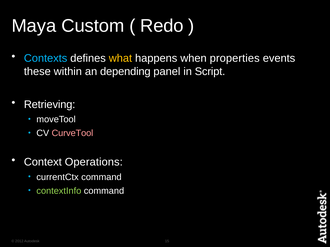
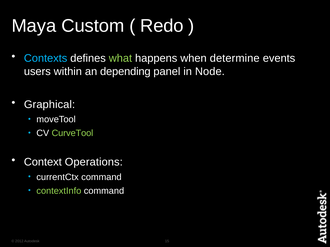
what colour: yellow -> light green
properties: properties -> determine
these: these -> users
Script: Script -> Node
Retrieving: Retrieving -> Graphical
CurveTool colour: pink -> light green
